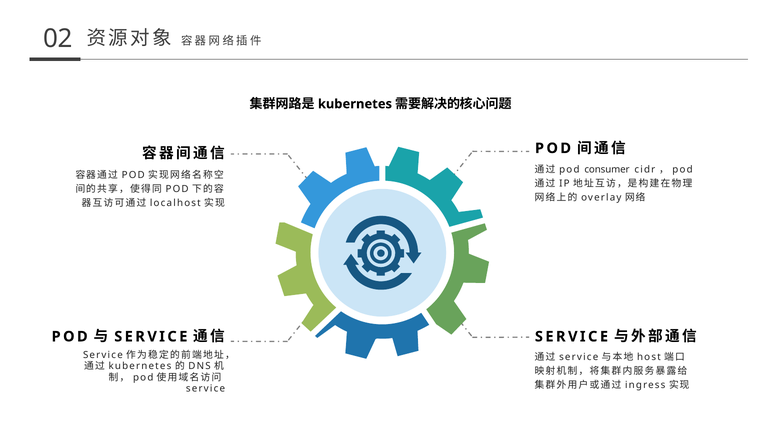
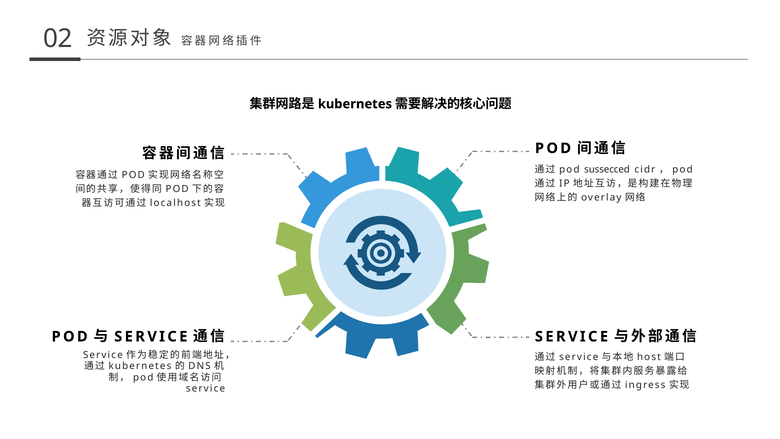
consumer: consumer -> sussecced
